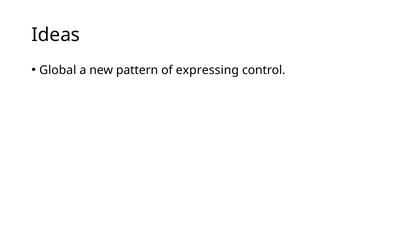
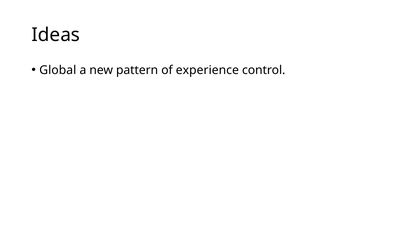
expressing: expressing -> experience
